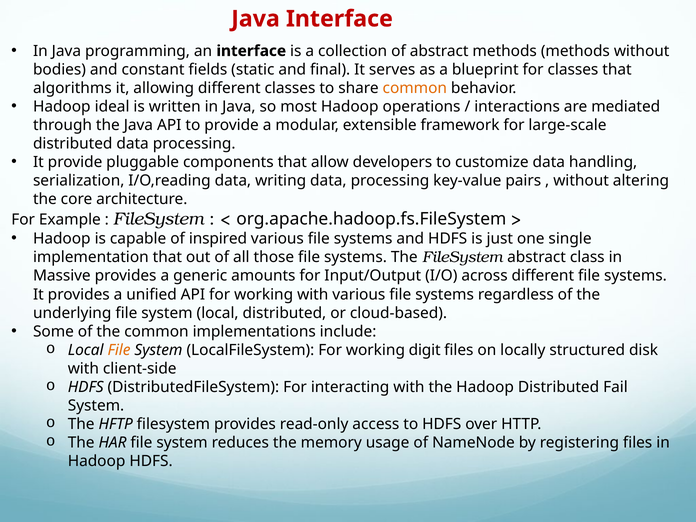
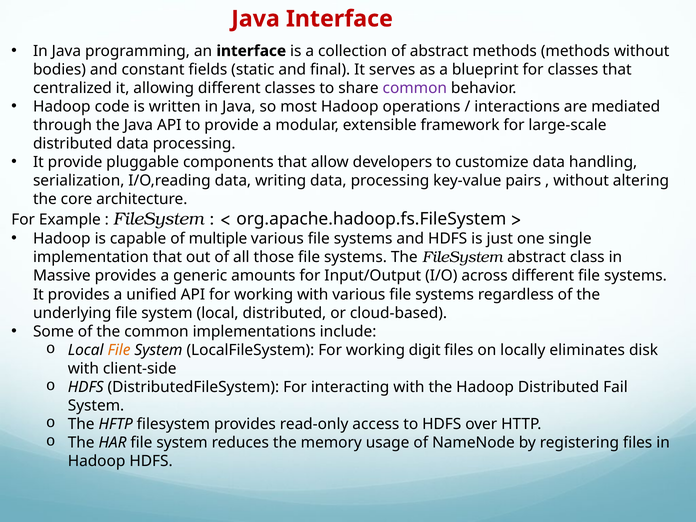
algorithms: algorithms -> centralized
common at (415, 88) colour: orange -> purple
ideal: ideal -> code
inspired: inspired -> multiple
structured: structured -> eliminates
